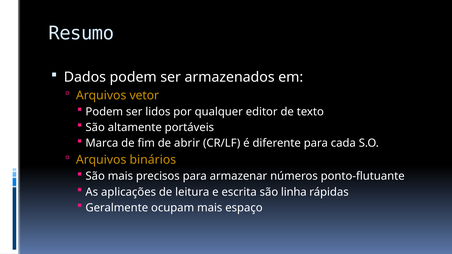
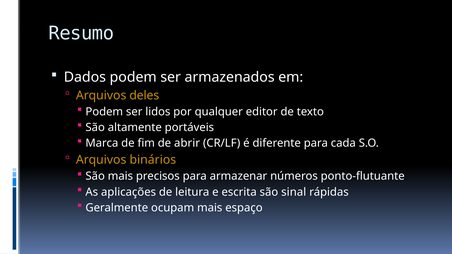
vetor: vetor -> deles
linha: linha -> sinal
